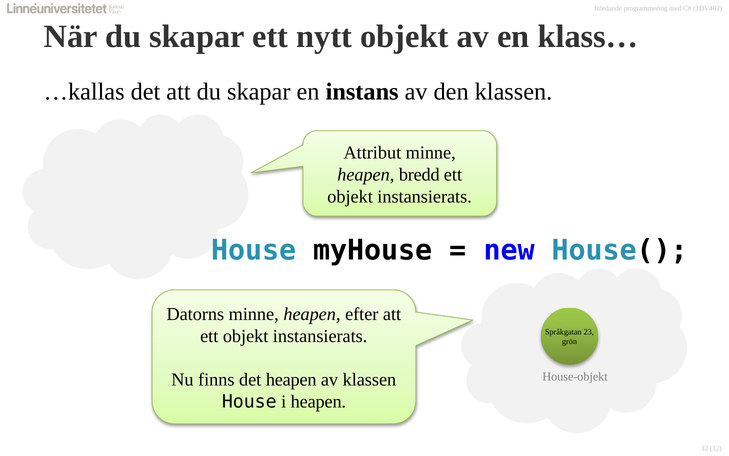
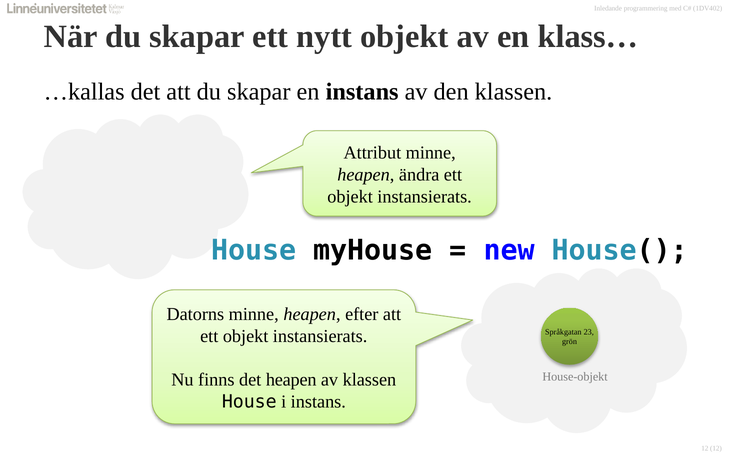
bredd: bredd -> ändra
i heapen: heapen -> instans
